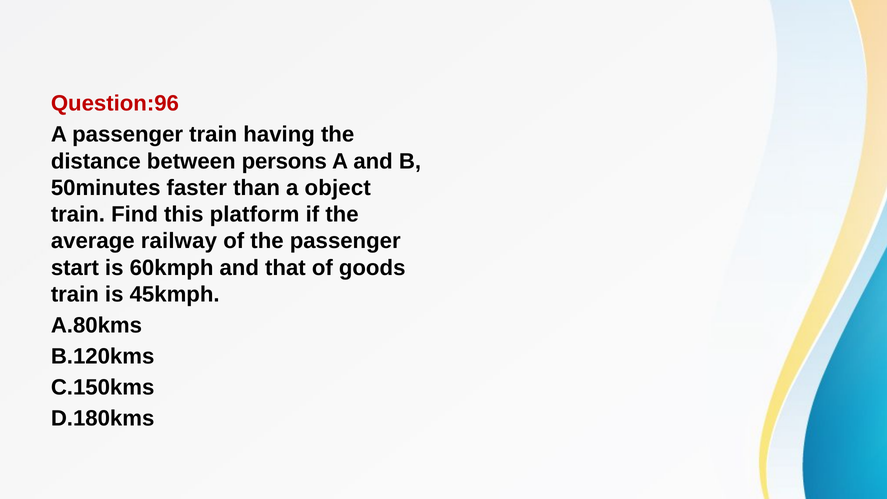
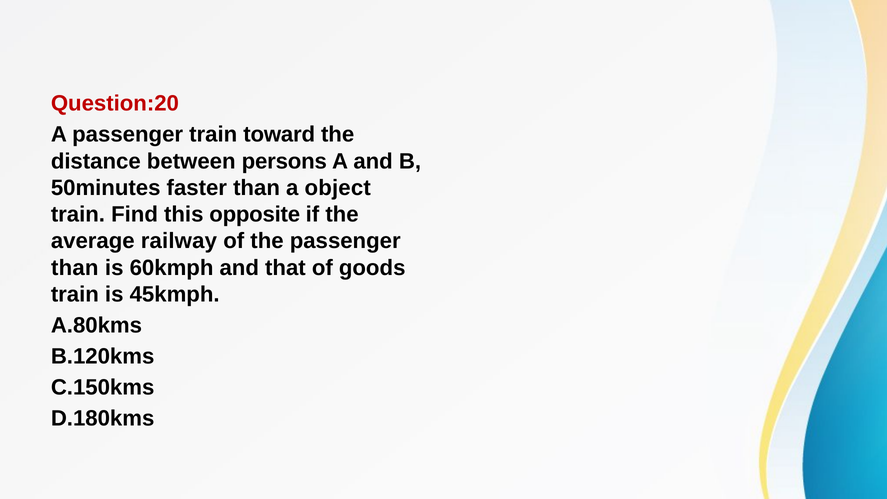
Question:96: Question:96 -> Question:20
having: having -> toward
platform: platform -> opposite
start at (75, 268): start -> than
